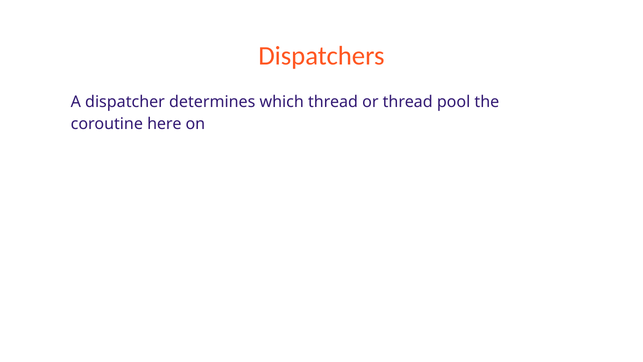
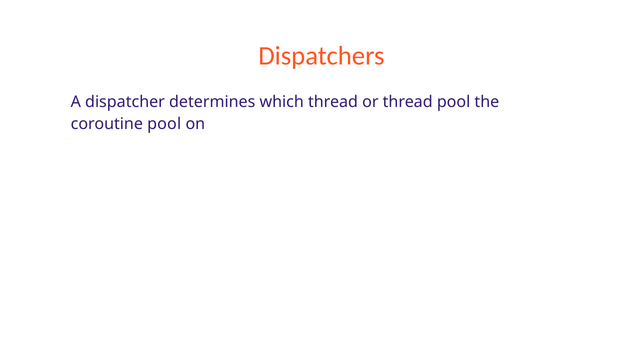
coroutine here: here -> pool
